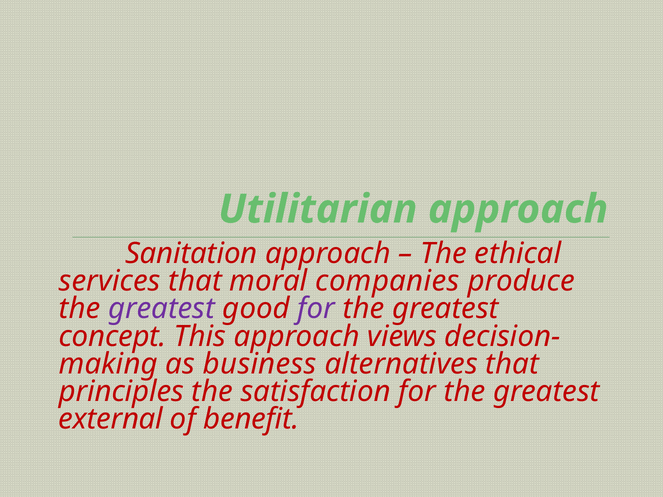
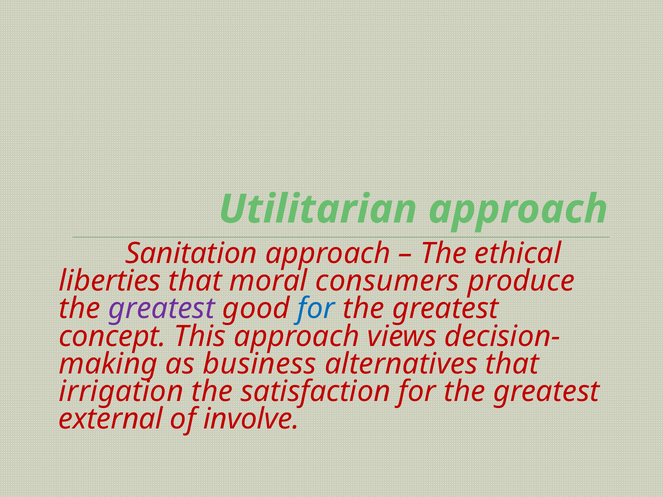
services: services -> liberties
companies: companies -> consumers
for at (316, 309) colour: purple -> blue
principles: principles -> irrigation
benefit: benefit -> involve
